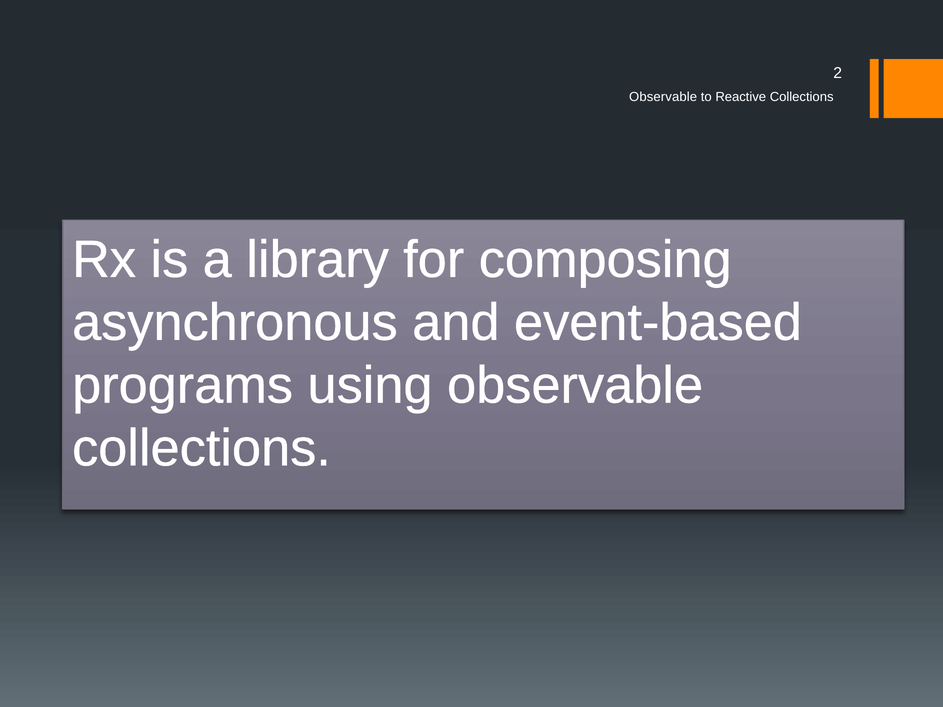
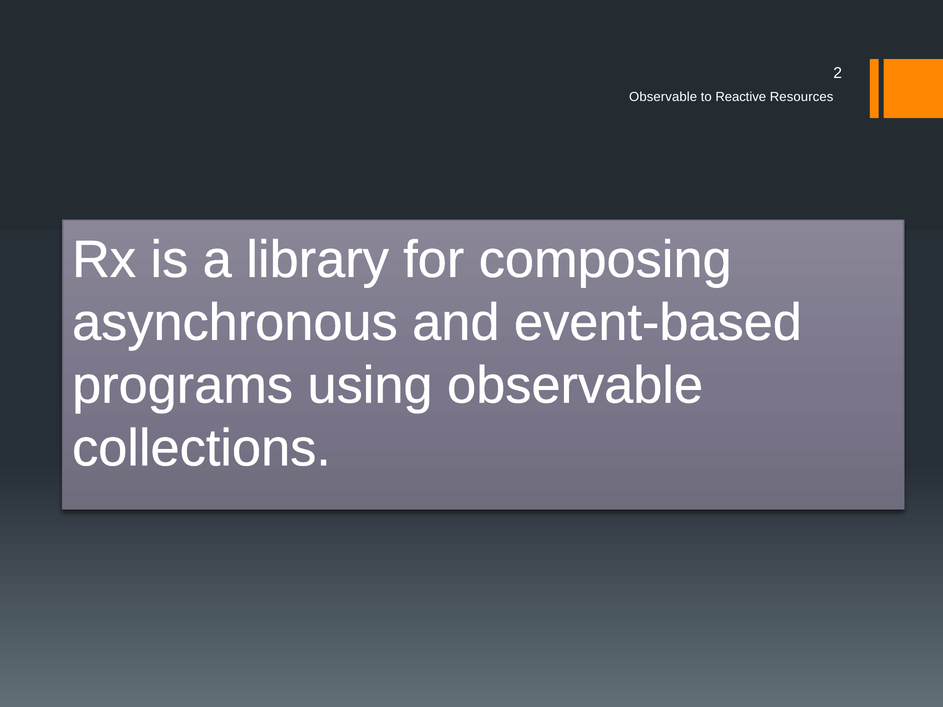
Reactive Collections: Collections -> Resources
